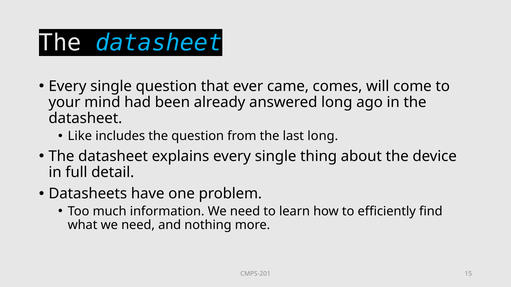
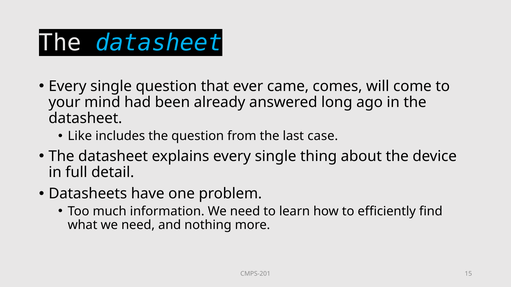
last long: long -> case
